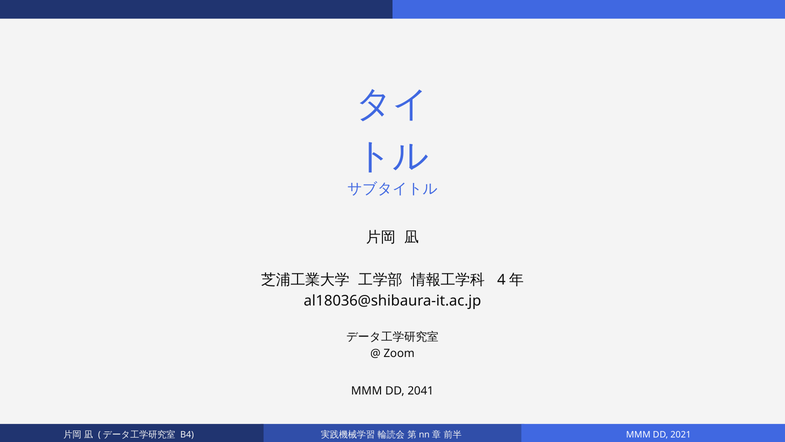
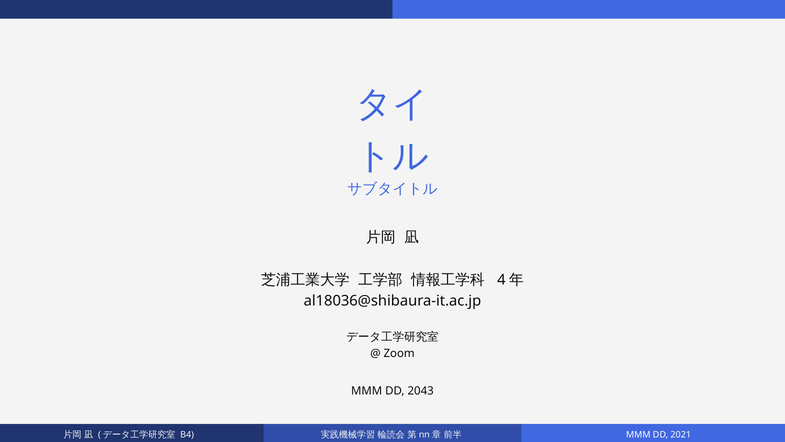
2041: 2041 -> 2043
